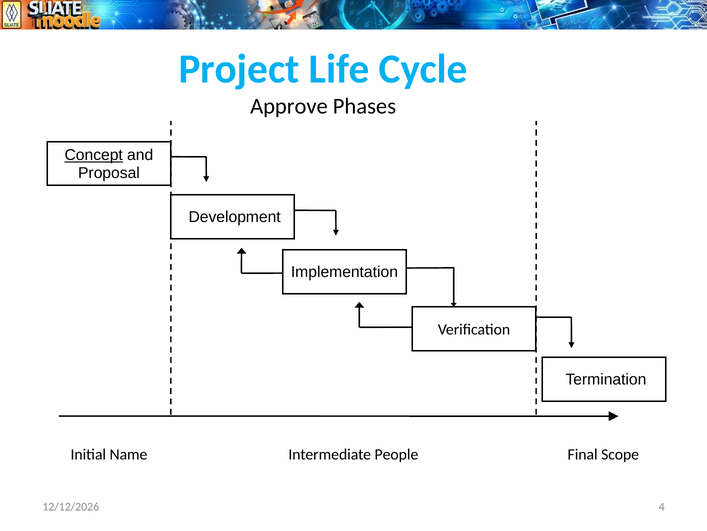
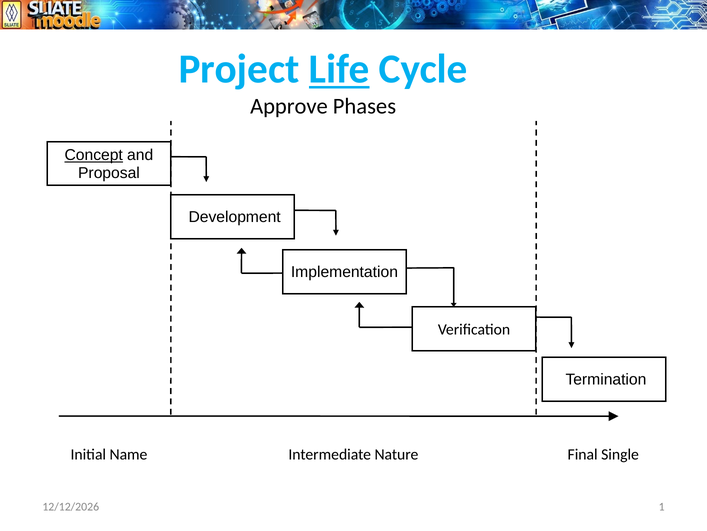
Life underline: none -> present
People: People -> Nature
Scope: Scope -> Single
4: 4 -> 1
